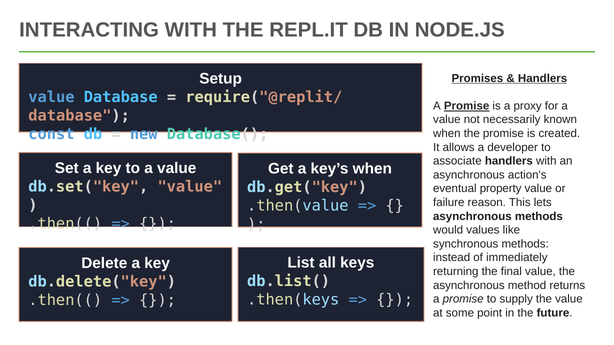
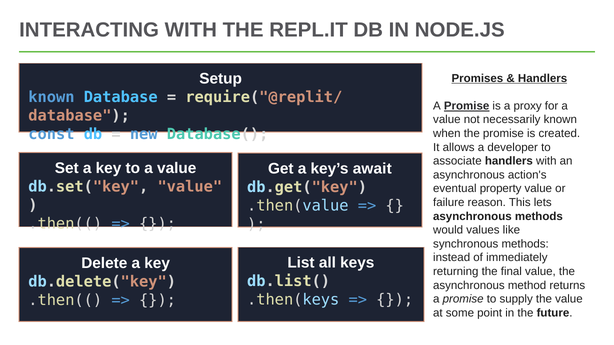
value at (51, 98): value -> known
key’s when: when -> await
